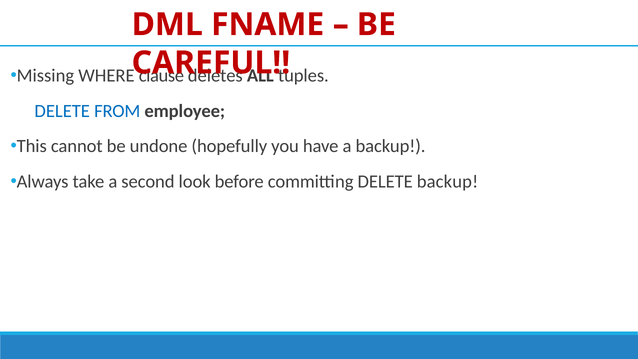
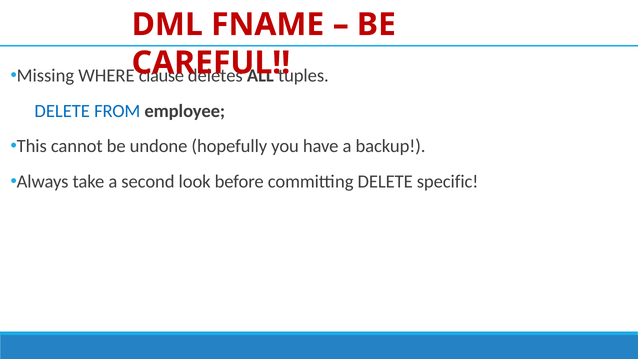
DELETE backup: backup -> specific
